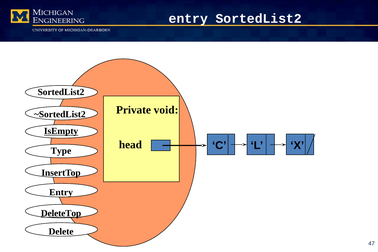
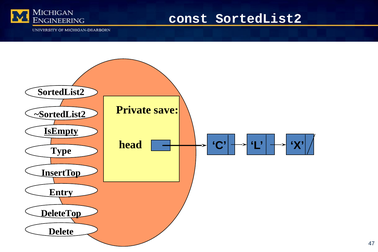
entry at (188, 19): entry -> const
void: void -> save
DeleteTop underline: present -> none
